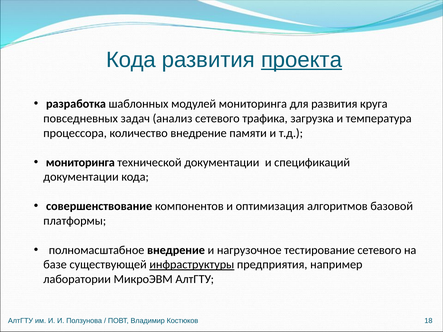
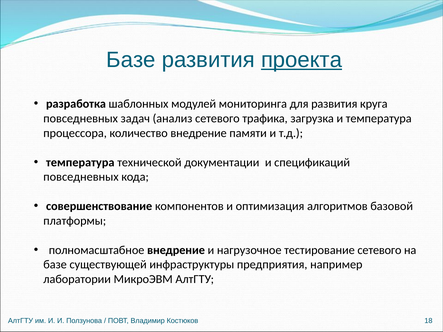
Кода at (131, 60): Кода -> Базе
мониторинга at (80, 162): мониторинга -> температура
документации at (81, 177): документации -> повседневных
инфраструктуры underline: present -> none
